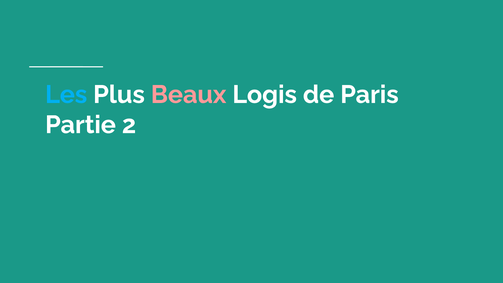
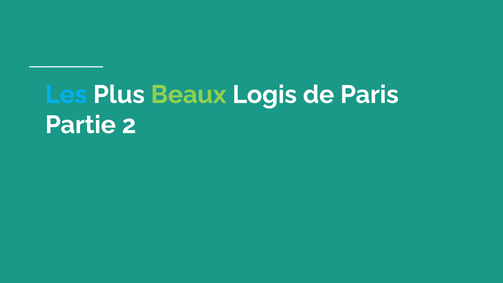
Beaux colour: pink -> light green
